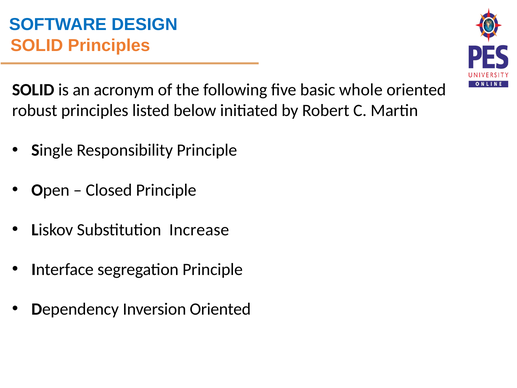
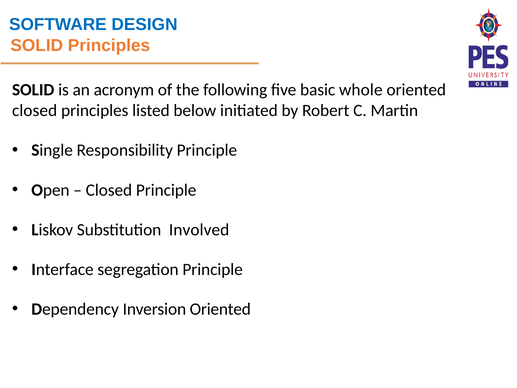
robust at (35, 111): robust -> closed
Increase: Increase -> Involved
